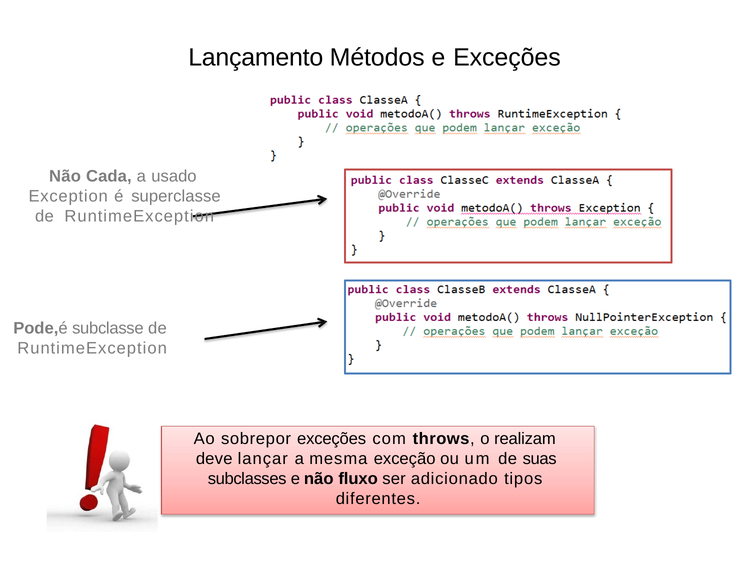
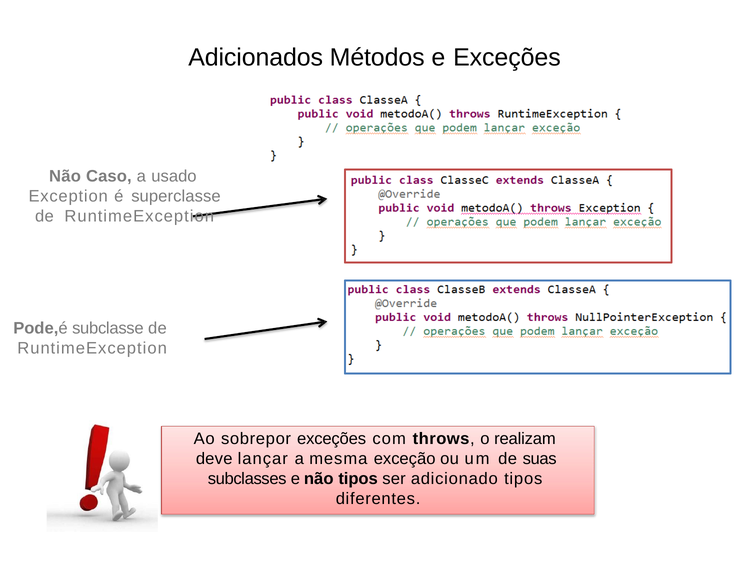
Lançamento: Lançamento -> Adicionados
Cada: Cada -> Caso
não fluxo: fluxo -> tipos
